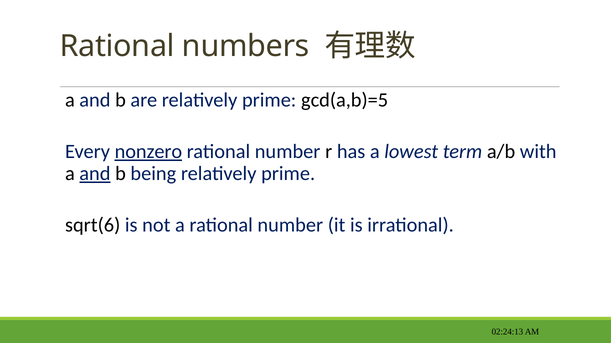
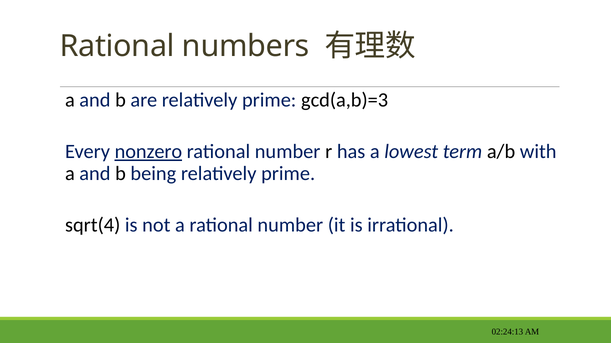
gcd(a,b)=5: gcd(a,b)=5 -> gcd(a,b)=3
and at (95, 174) underline: present -> none
sqrt(6: sqrt(6 -> sqrt(4
